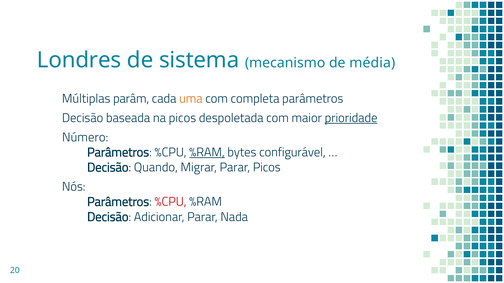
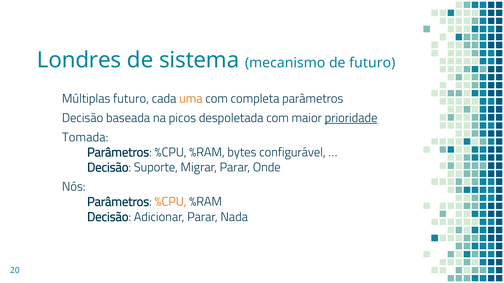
de média: média -> futuro
Múltiplas parâm: parâm -> futuro
Número: Número -> Tomada
%RAM at (207, 153) underline: present -> none
Quando: Quando -> Suporte
Parar Picos: Picos -> Onde
%CPU at (171, 202) colour: red -> orange
